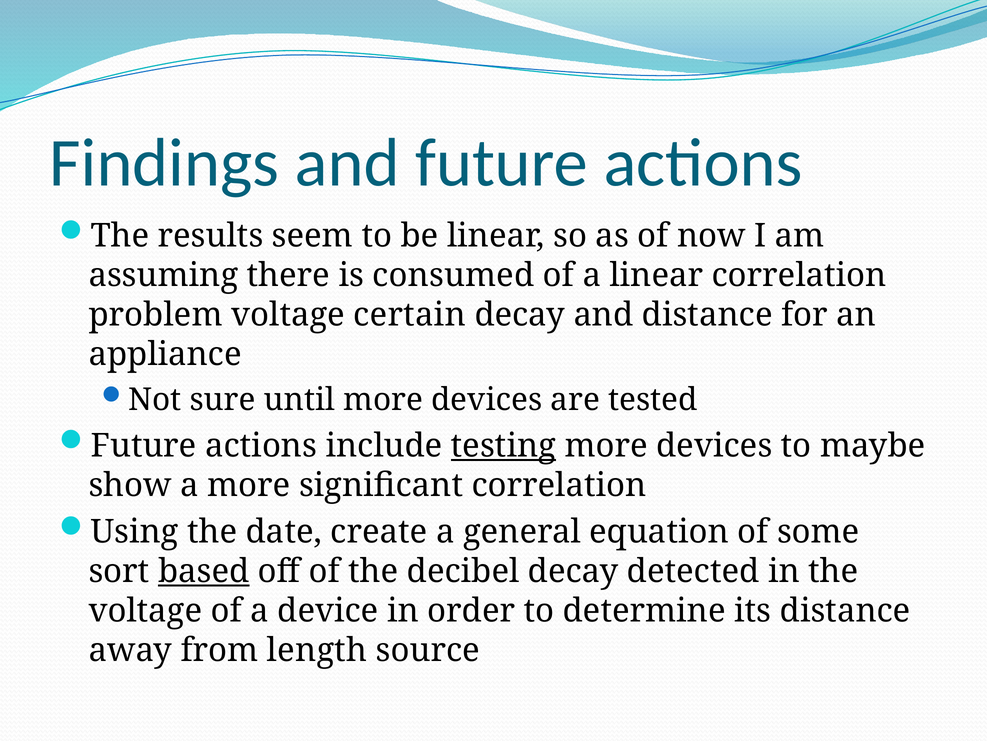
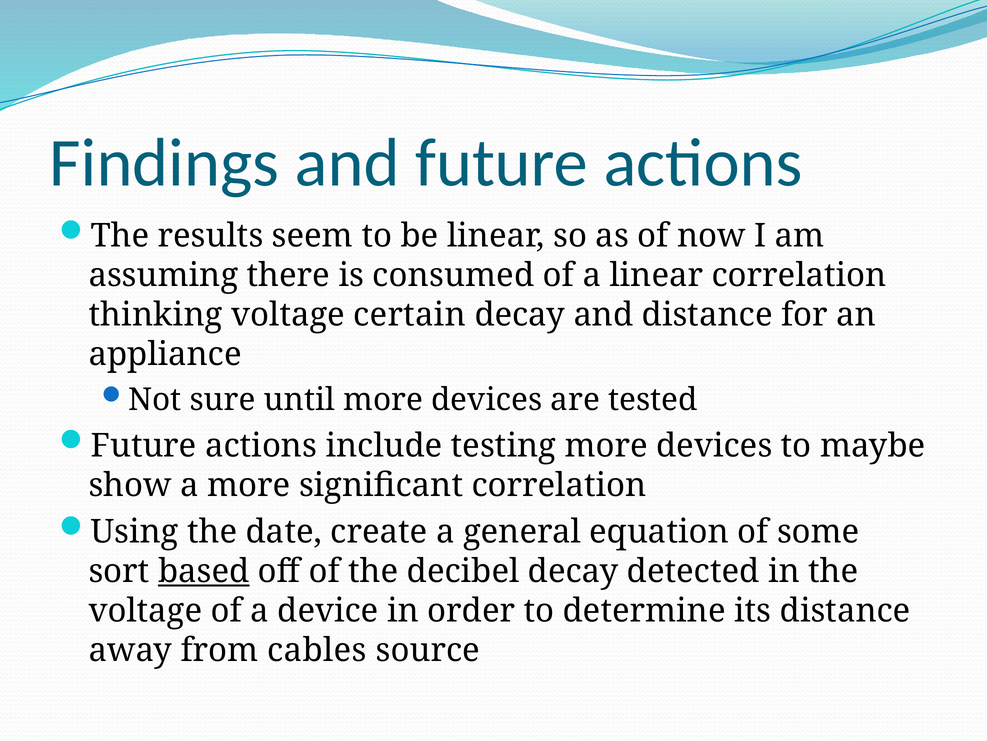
problem: problem -> thinking
testing underline: present -> none
length: length -> cables
